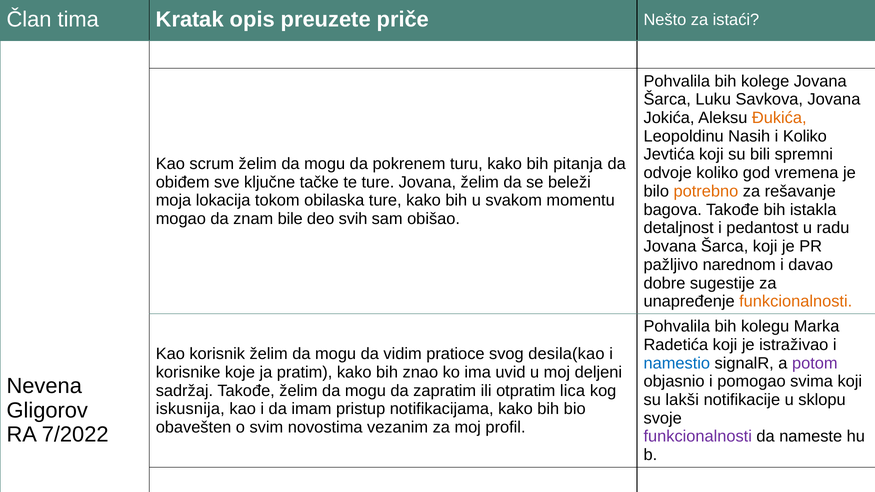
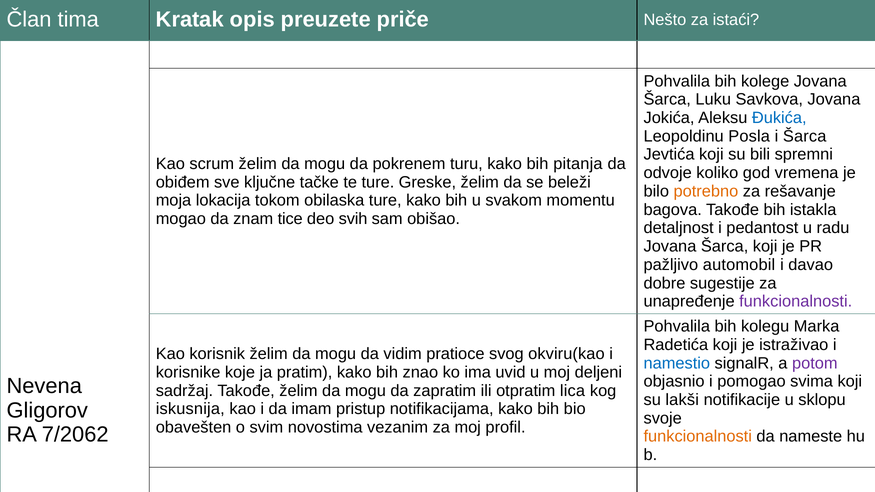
Đukića colour: orange -> blue
Nasih: Nasih -> Posla
i Koliko: Koliko -> Šarca
ture Jovana: Jovana -> Greske
bile: bile -> tice
narednom: narednom -> automobil
funkcionalnosti at (796, 302) colour: orange -> purple
desila(kao: desila(kao -> okviru(kao
7/2022: 7/2022 -> 7/2062
funkcionalnosti at (698, 437) colour: purple -> orange
